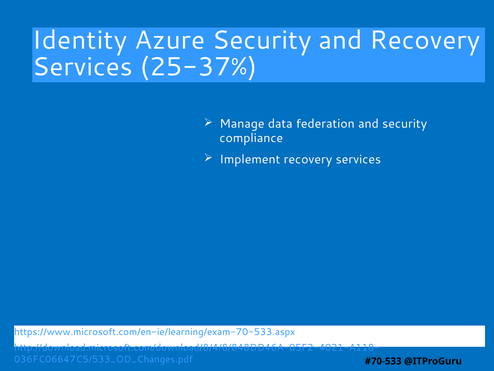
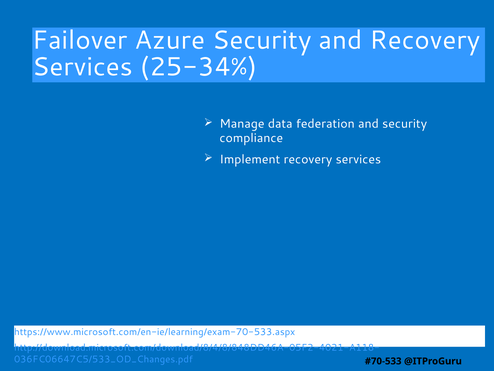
Identity: Identity -> Failover
25-37%: 25-37% -> 25-34%
